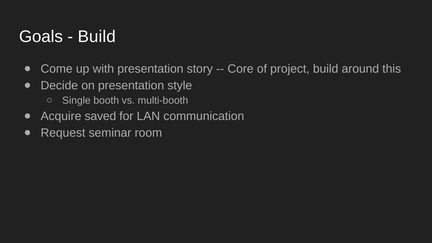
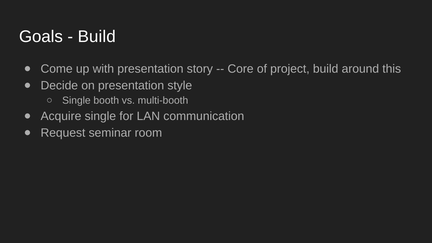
Acquire saved: saved -> single
